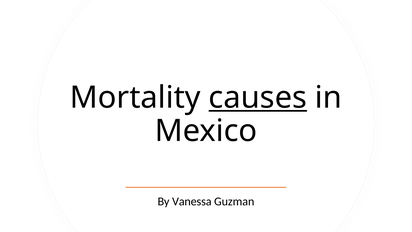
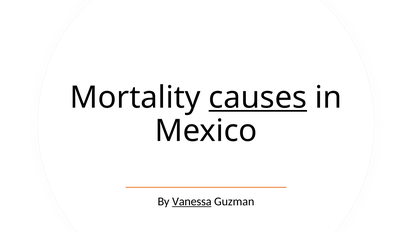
Vanessa underline: none -> present
